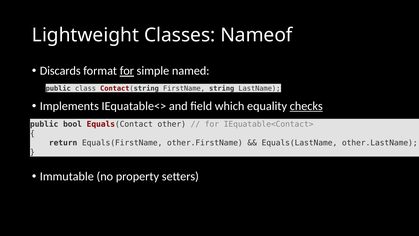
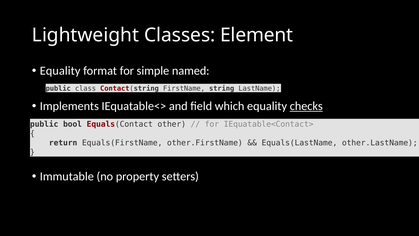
Nameof: Nameof -> Element
Discards at (60, 71): Discards -> Equality
for at (127, 71) underline: present -> none
